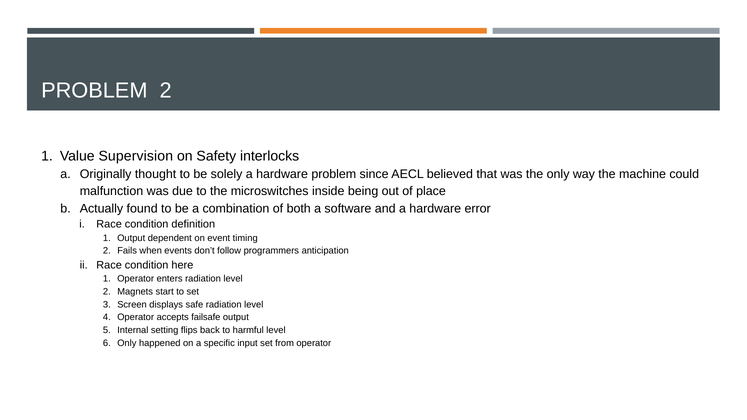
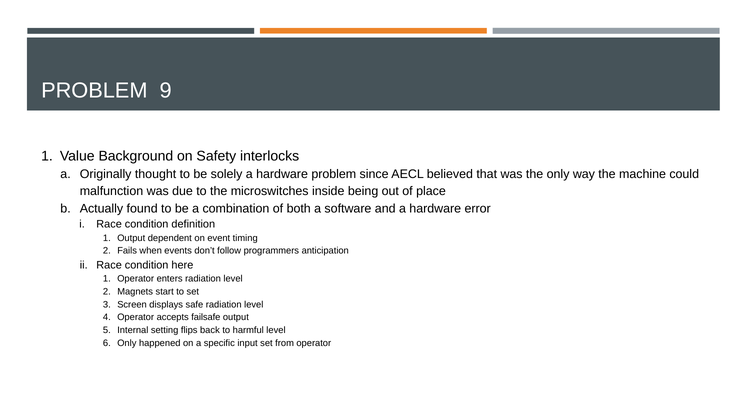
PROBLEM 2: 2 -> 9
Supervision: Supervision -> Background
